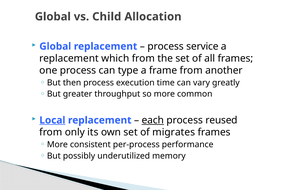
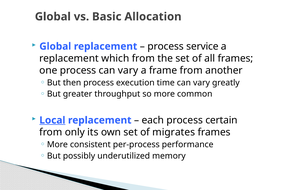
Child: Child -> Basic
process can type: type -> vary
each underline: present -> none
reused: reused -> certain
